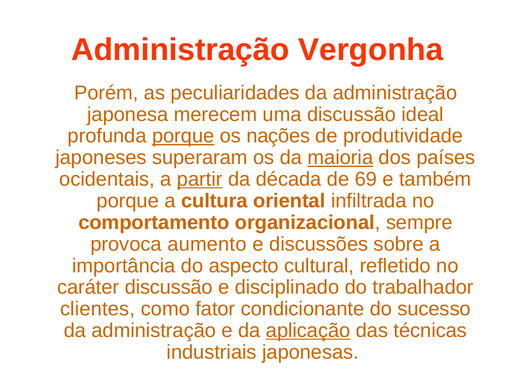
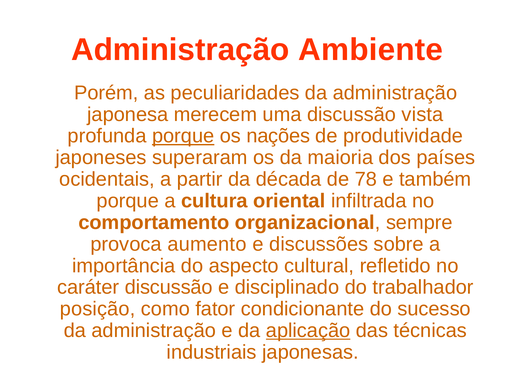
Vergonha: Vergonha -> Ambiente
ideal: ideal -> vista
maioria underline: present -> none
partir underline: present -> none
69: 69 -> 78
clientes: clientes -> posição
